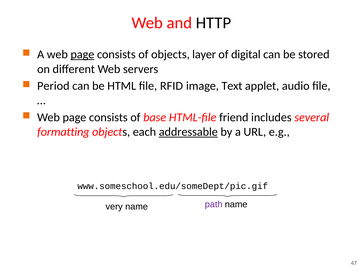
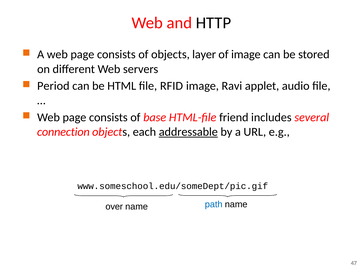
page at (82, 55) underline: present -> none
of digital: digital -> image
Text: Text -> Ravi
formatting: formatting -> connection
very: very -> over
path colour: purple -> blue
